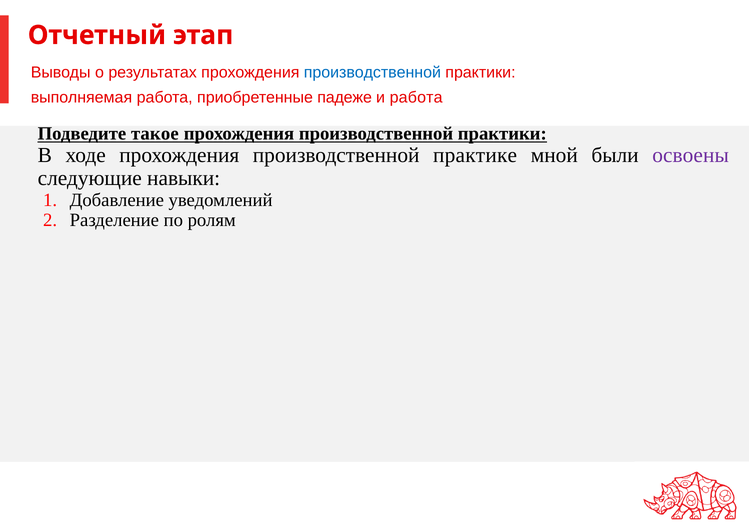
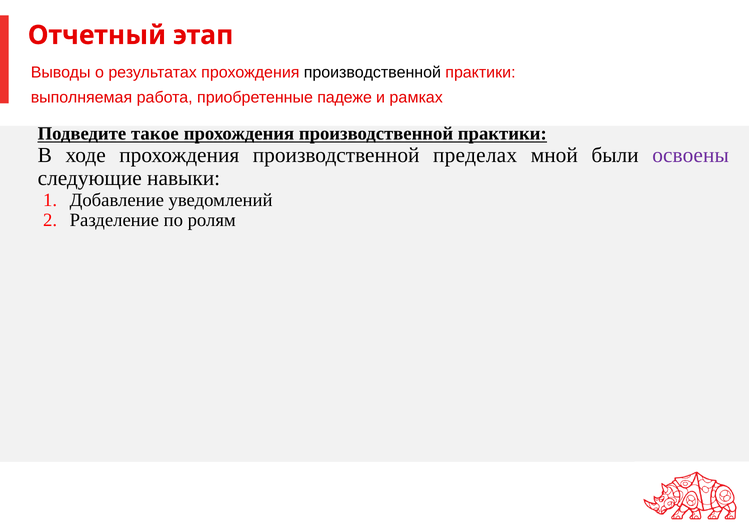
производственной at (372, 73) colour: blue -> black
и работа: работа -> рамках
практике: практике -> пределах
